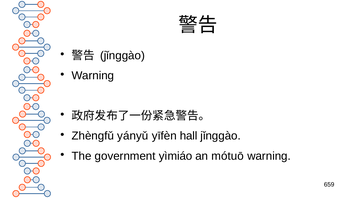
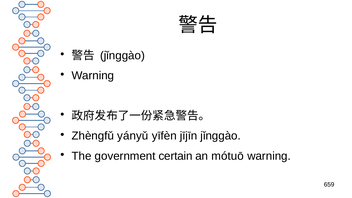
hall: hall -> jījīn
yìmiáo: yìmiáo -> certain
